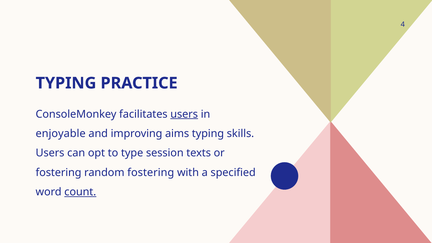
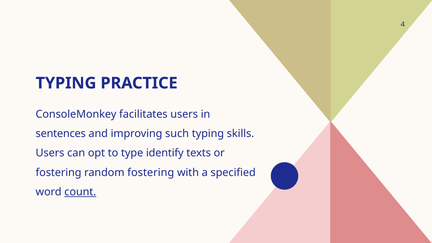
users at (184, 114) underline: present -> none
enjoyable: enjoyable -> sentences
aims: aims -> such
session: session -> identify
